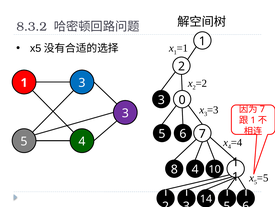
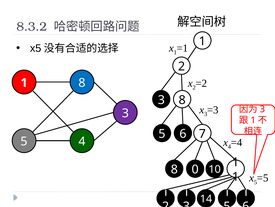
3 at (82, 83): 3 -> 8
3 0: 0 -> 8
7 at (262, 109): 7 -> 3
8 4: 4 -> 0
